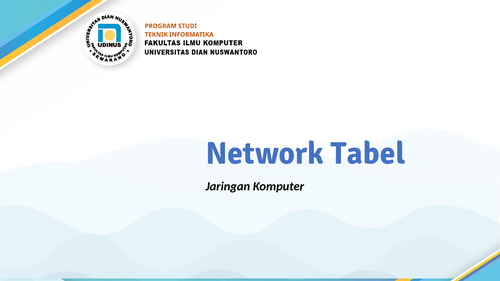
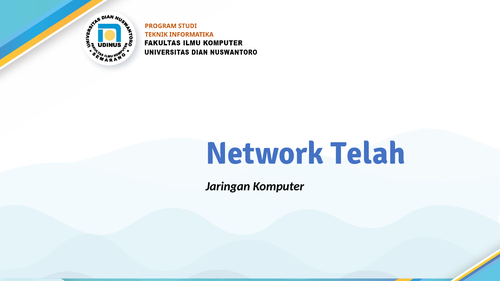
Tabel: Tabel -> Telah
